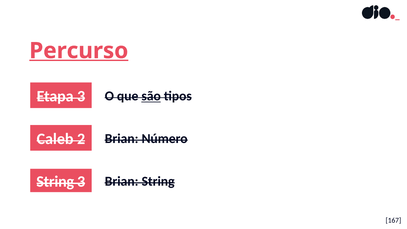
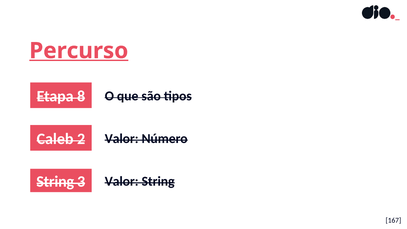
Etapa 3: 3 -> 8
são underline: present -> none
2 Brian: Brian -> Valor
3 Brian: Brian -> Valor
